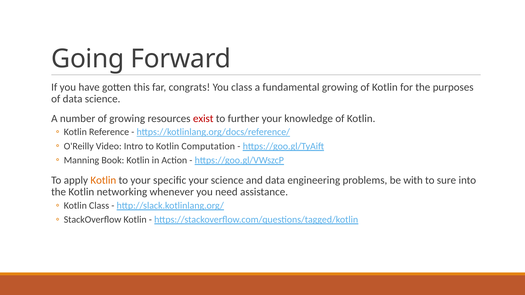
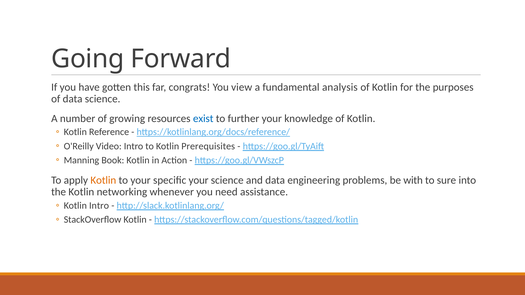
You class: class -> view
fundamental growing: growing -> analysis
exist colour: red -> blue
Computation: Computation -> Prerequisites
Kotlin Class: Class -> Intro
